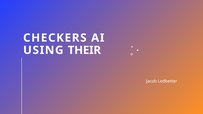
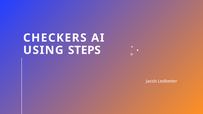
THEIR: THEIR -> STEPS
